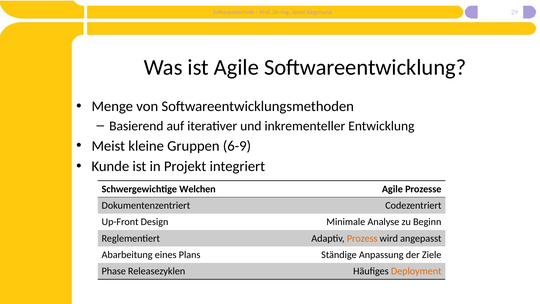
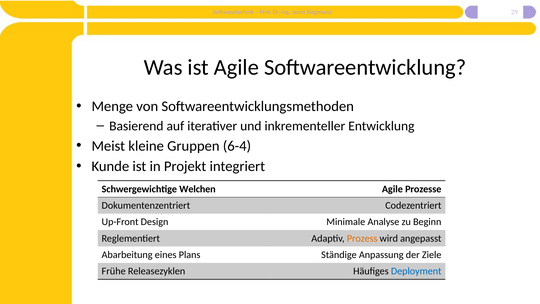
6-9: 6-9 -> 6-4
Phase: Phase -> Frühe
Deployment colour: orange -> blue
